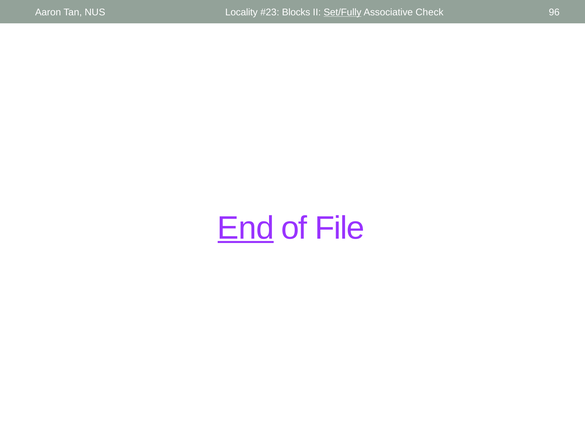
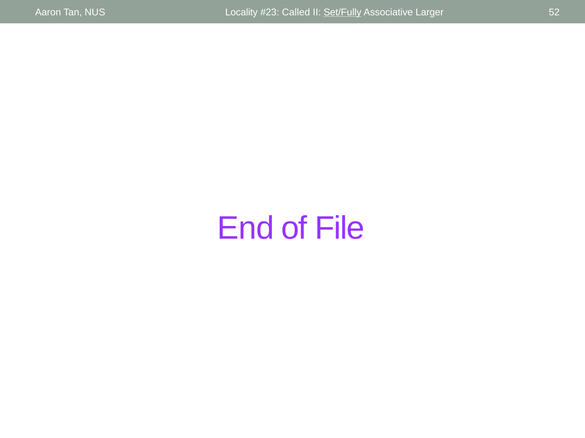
Blocks: Blocks -> Called
Check: Check -> Larger
96: 96 -> 52
End underline: present -> none
